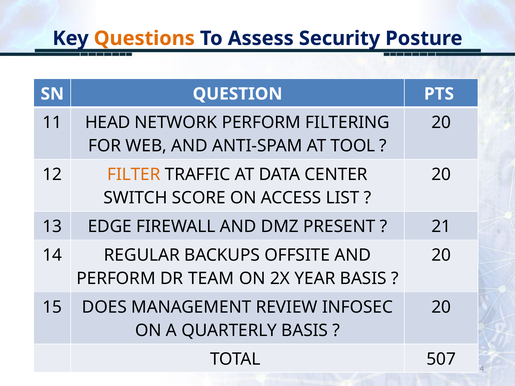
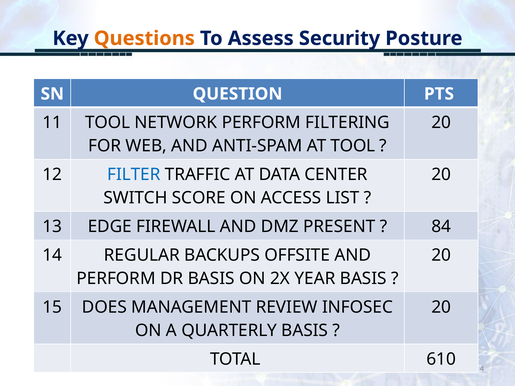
11 HEAD: HEAD -> TOOL
FILTER colour: orange -> blue
21: 21 -> 84
DR TEAM: TEAM -> BASIS
507: 507 -> 610
